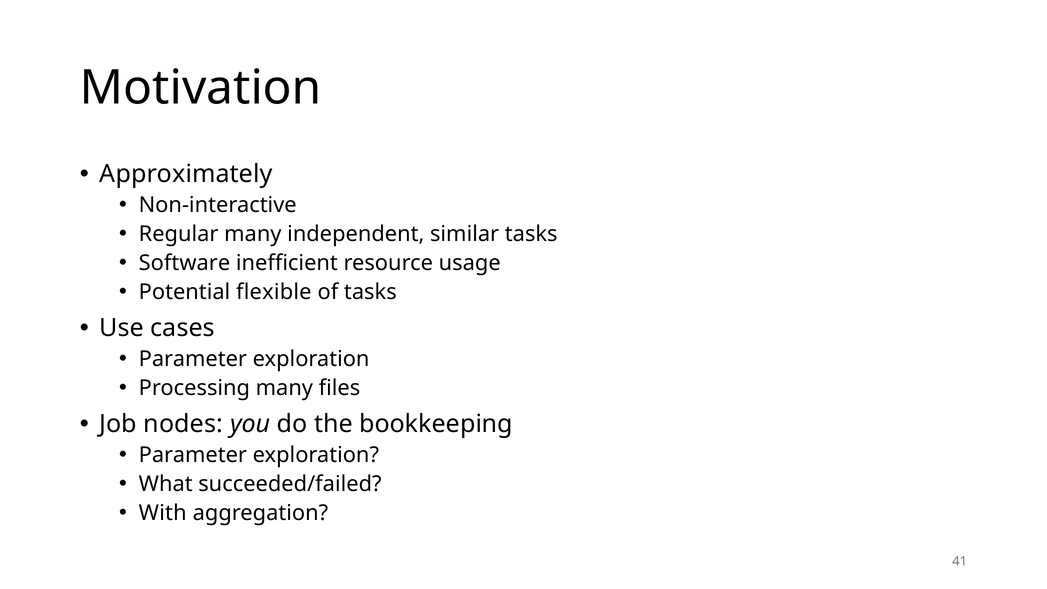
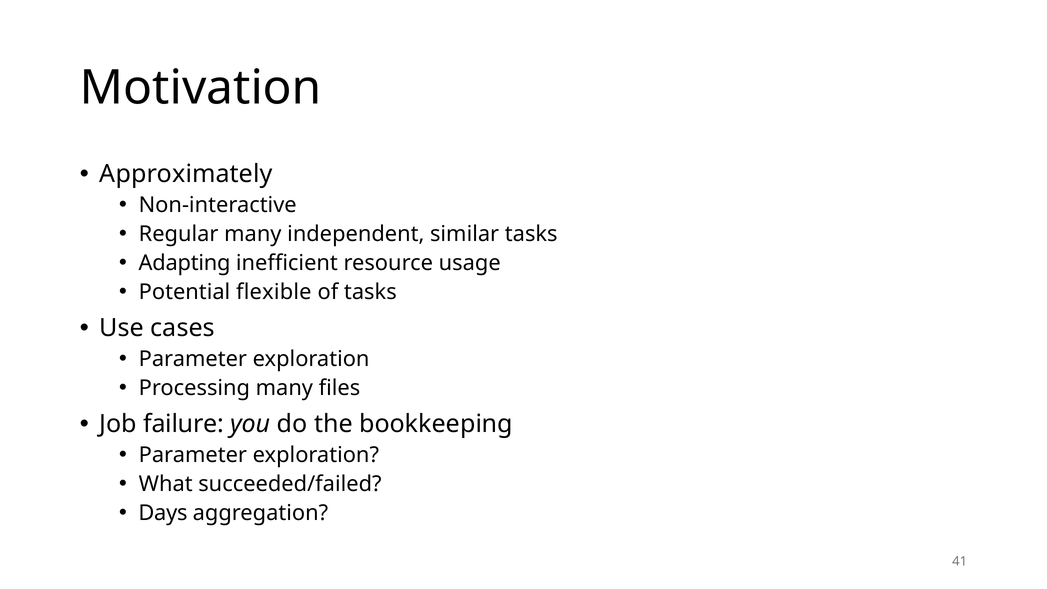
Software: Software -> Adapting
nodes: nodes -> failure
With: With -> Days
